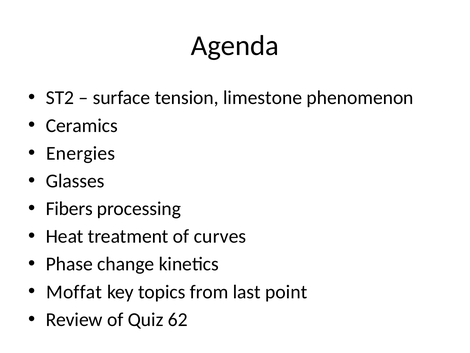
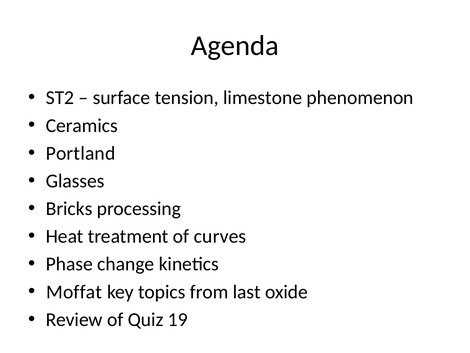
Energies: Energies -> Portland
Fibers: Fibers -> Bricks
point: point -> oxide
62: 62 -> 19
